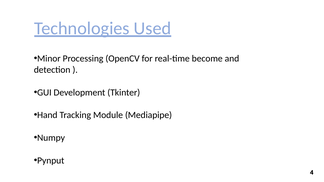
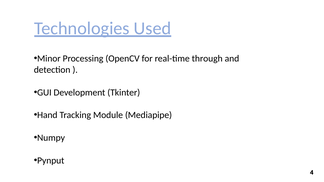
become: become -> through
